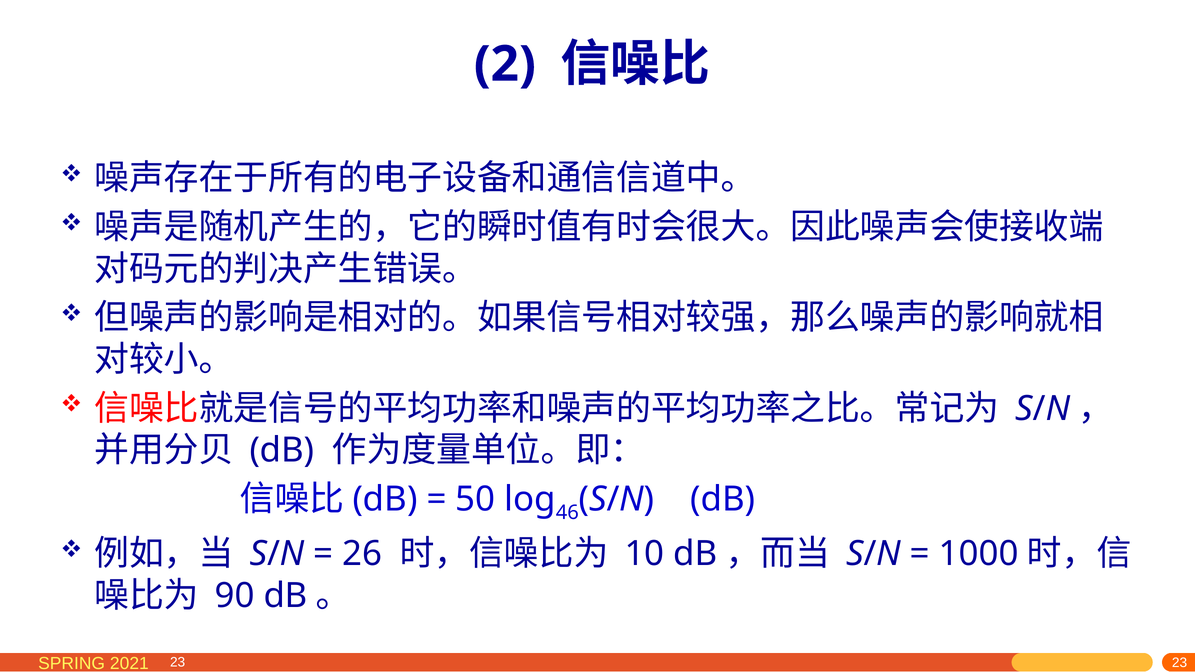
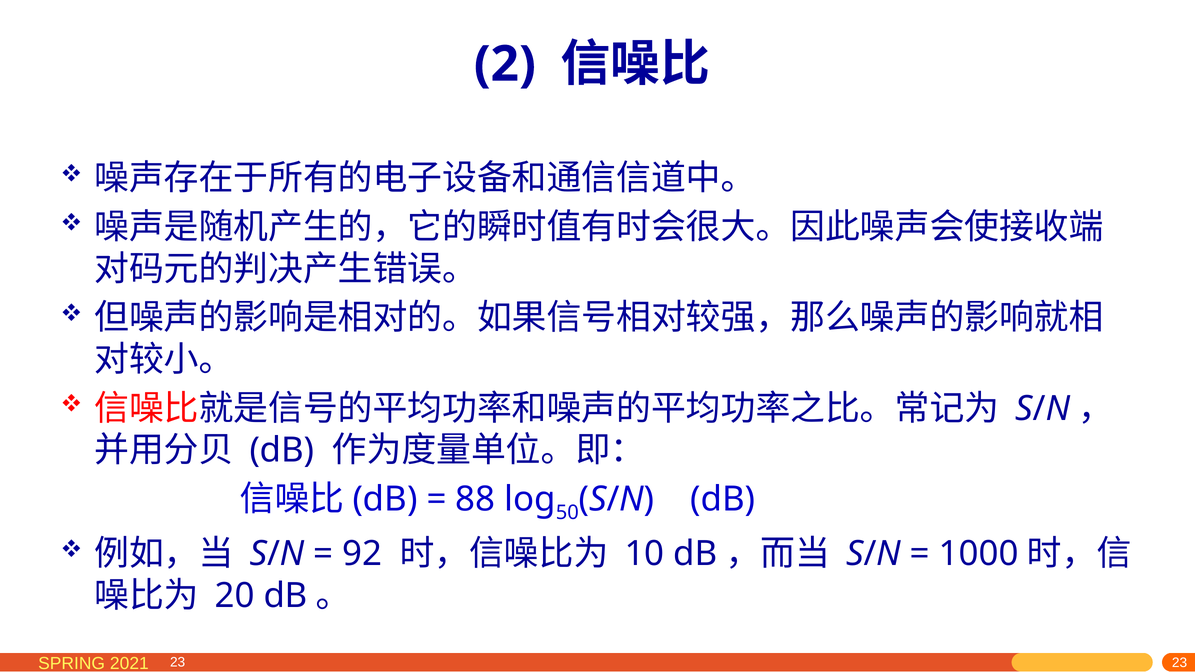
50: 50 -> 88
46: 46 -> 50
26: 26 -> 92
90: 90 -> 20
